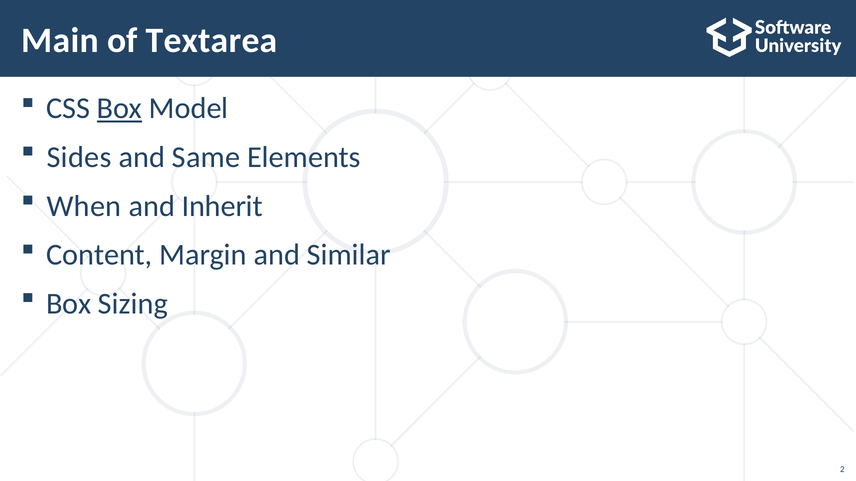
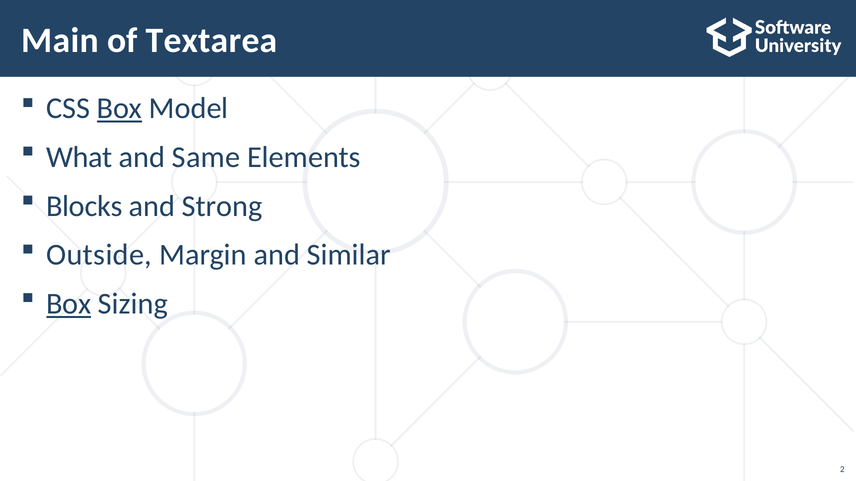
Sides: Sides -> What
When: When -> Blocks
Inherit: Inherit -> Strong
Content: Content -> Outside
Box at (69, 304) underline: none -> present
